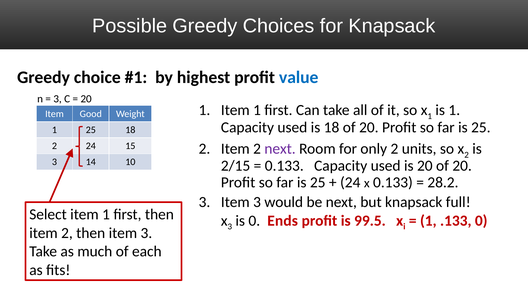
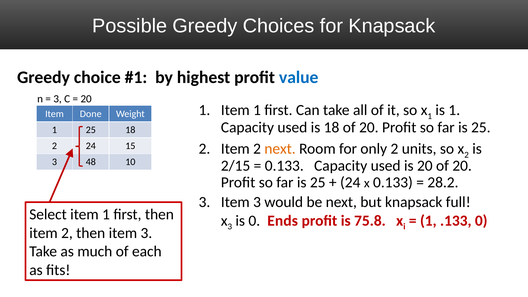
Good: Good -> Done
next at (280, 149) colour: purple -> orange
14: 14 -> 48
99.5: 99.5 -> 75.8
